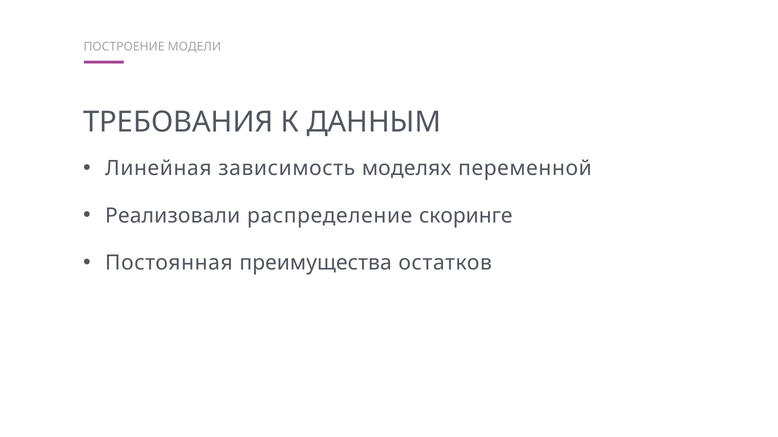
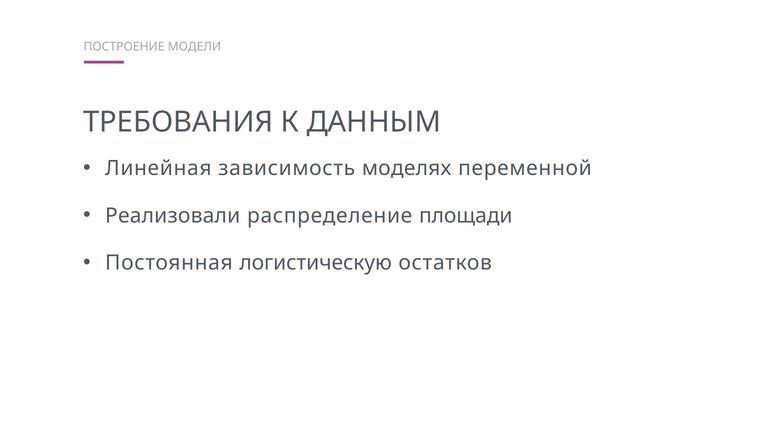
скоринге: скоринге -> площади
преимущества: преимущества -> логистическую
